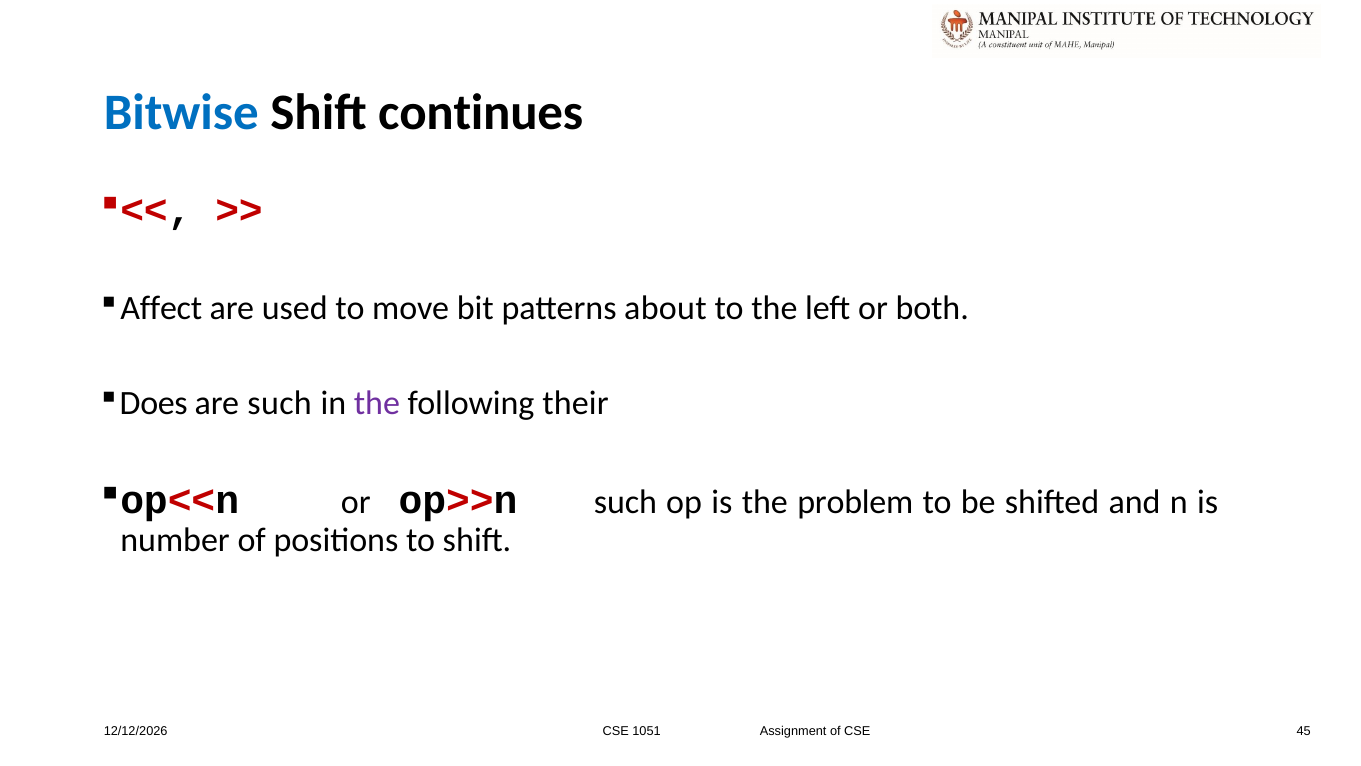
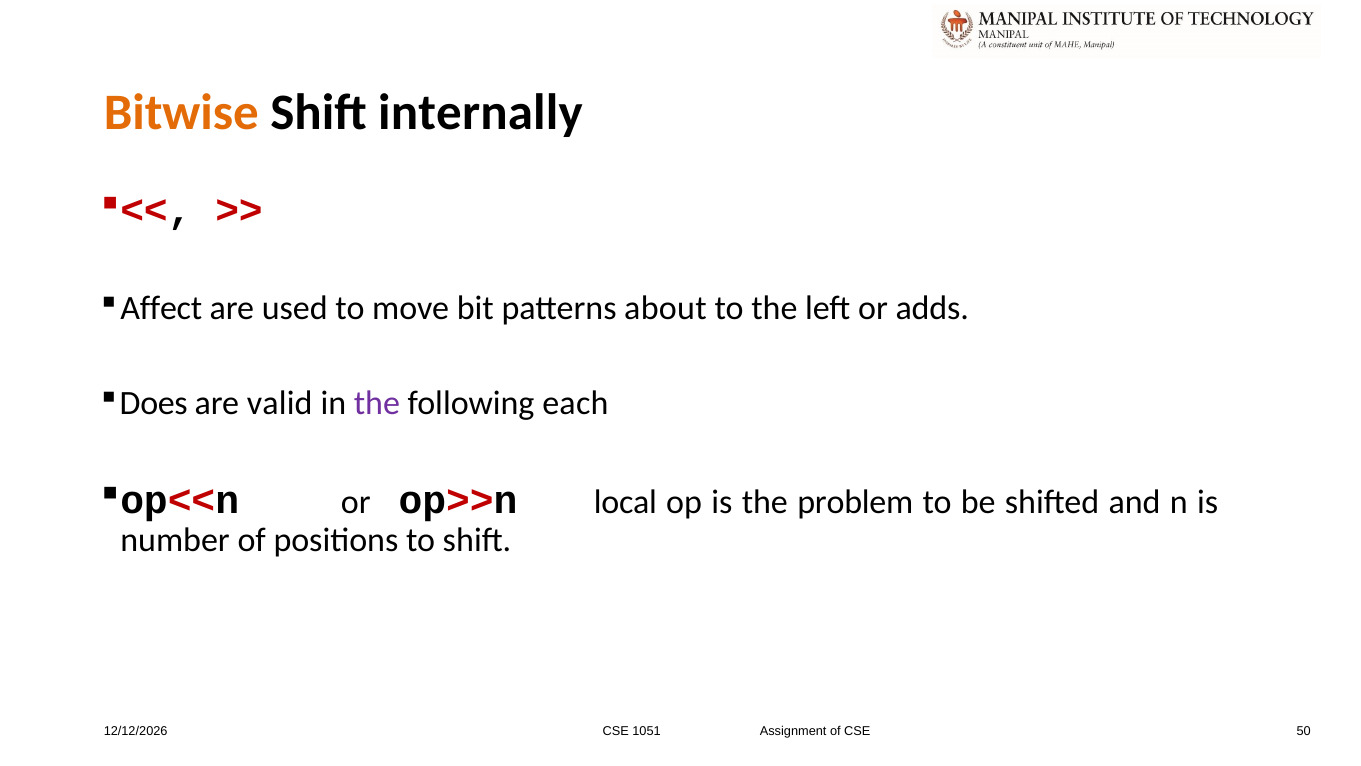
Bitwise colour: blue -> orange
continues: continues -> internally
both: both -> adds
are such: such -> valid
their: their -> each
op>>n such: such -> local
45: 45 -> 50
